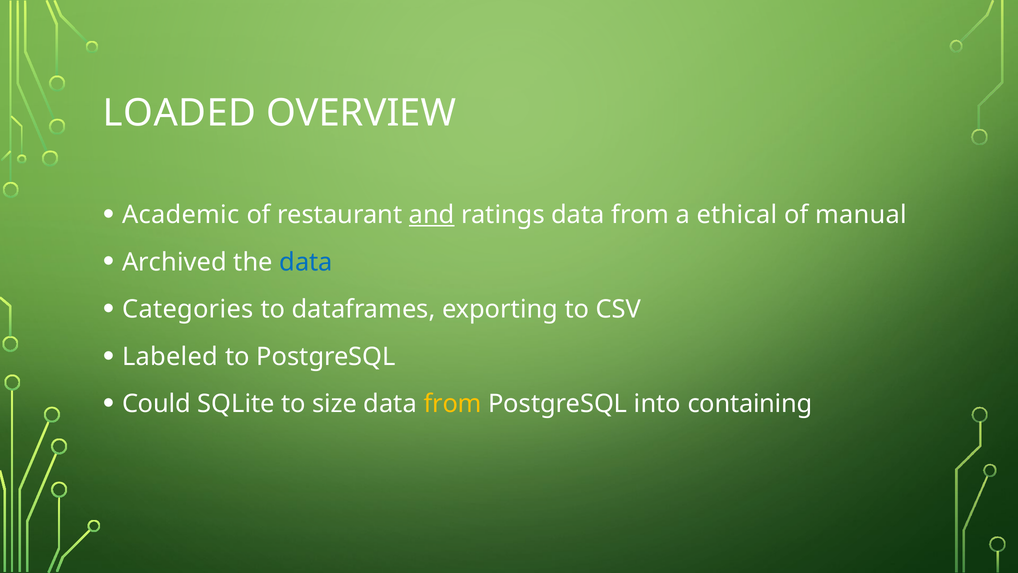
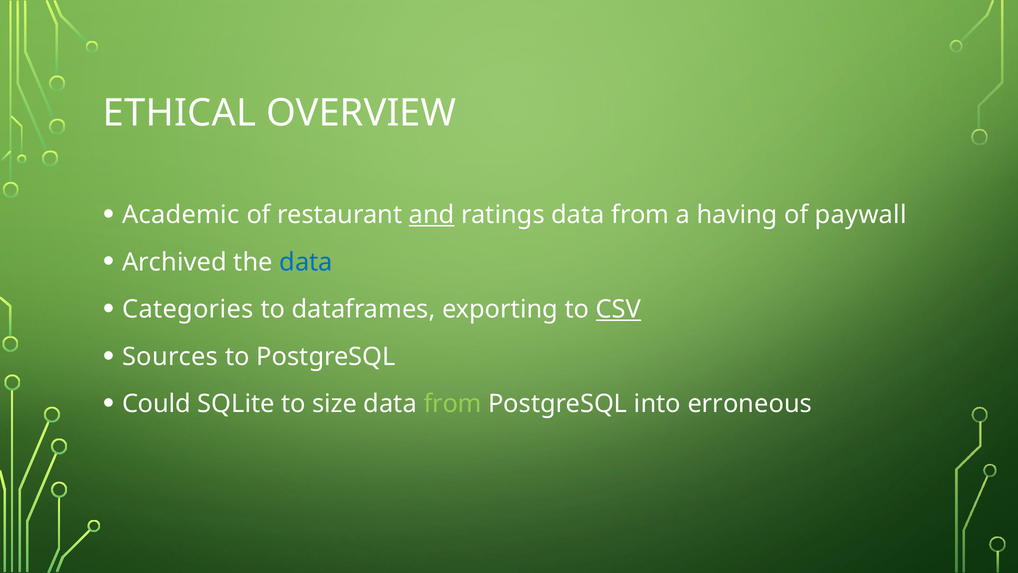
LOADED: LOADED -> ETHICAL
ethical: ethical -> having
manual: manual -> paywall
CSV underline: none -> present
Labeled: Labeled -> Sources
from at (453, 404) colour: yellow -> light green
containing: containing -> erroneous
